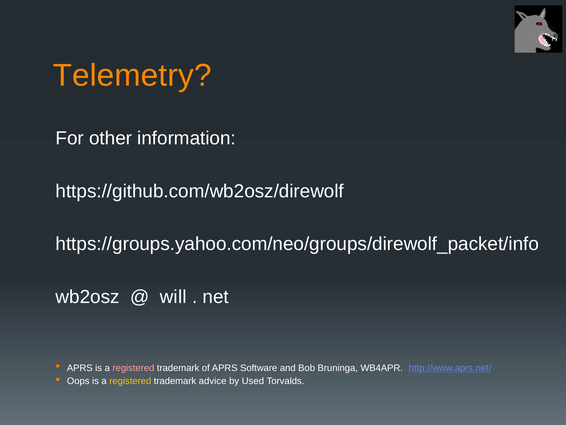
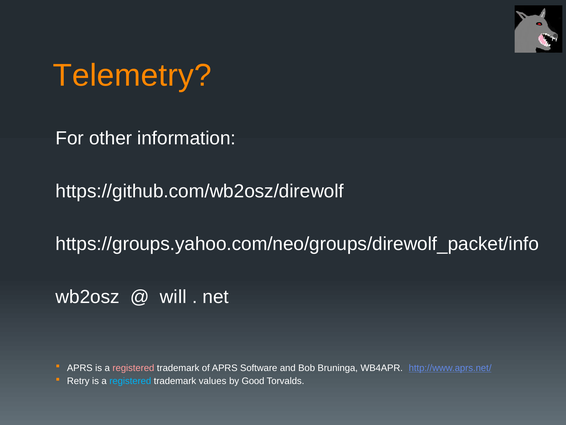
Oops: Oops -> Retry
registered at (130, 381) colour: yellow -> light blue
advice: advice -> values
Used: Used -> Good
